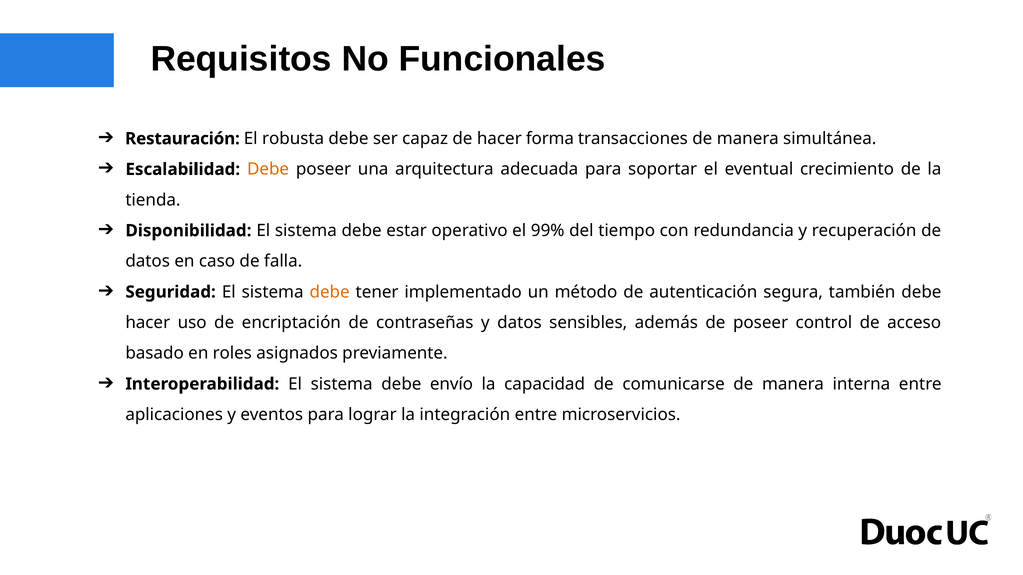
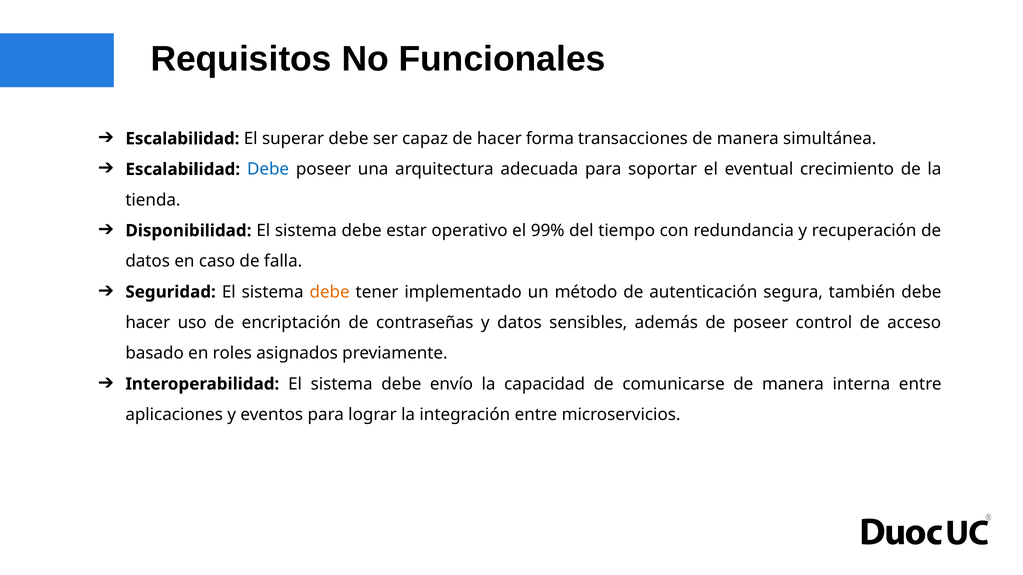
Restauración at (182, 139): Restauración -> Escalabilidad
robusta: robusta -> superar
Debe at (268, 169) colour: orange -> blue
